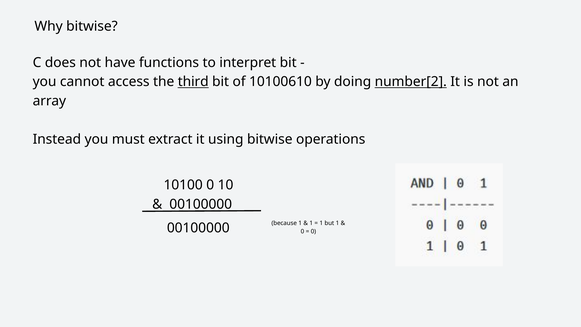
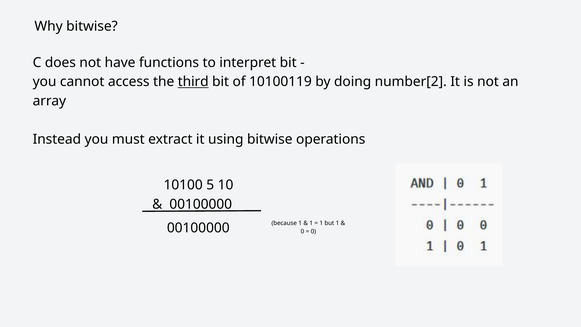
10100610: 10100610 -> 10100119
number[2 underline: present -> none
10100 0: 0 -> 5
